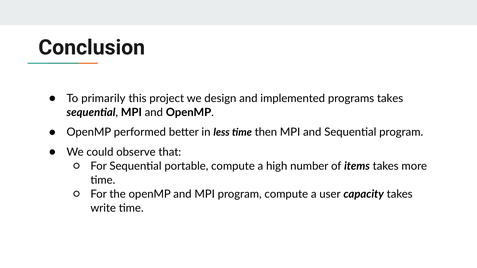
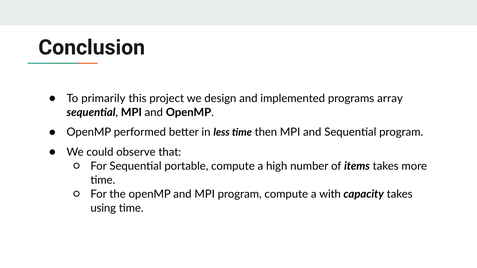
programs takes: takes -> array
user: user -> with
write: write -> using
